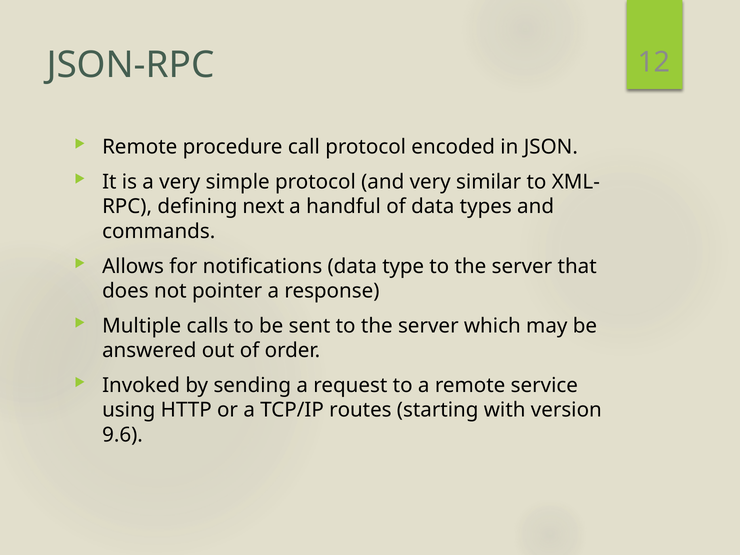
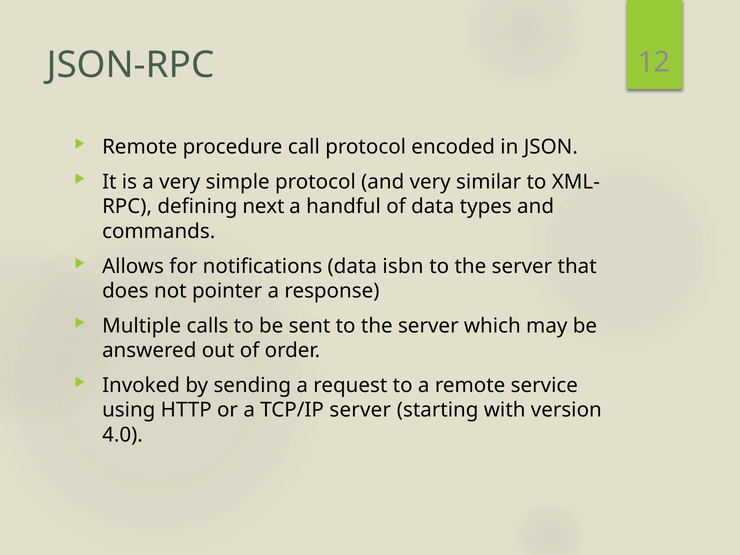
type: type -> isbn
TCP/IP routes: routes -> server
9.6: 9.6 -> 4.0
